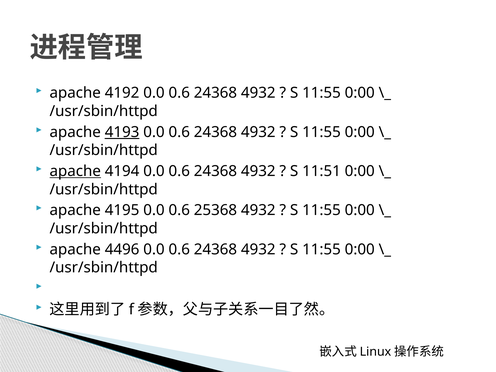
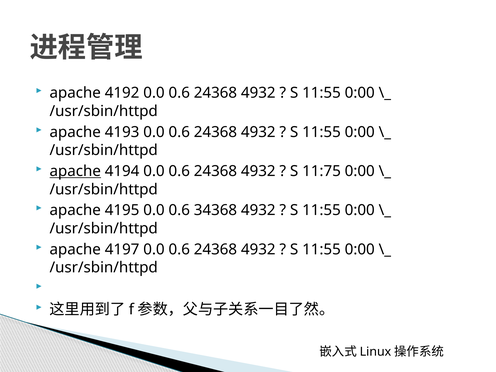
4193 underline: present -> none
11:51: 11:51 -> 11:75
25368: 25368 -> 34368
4496: 4496 -> 4197
